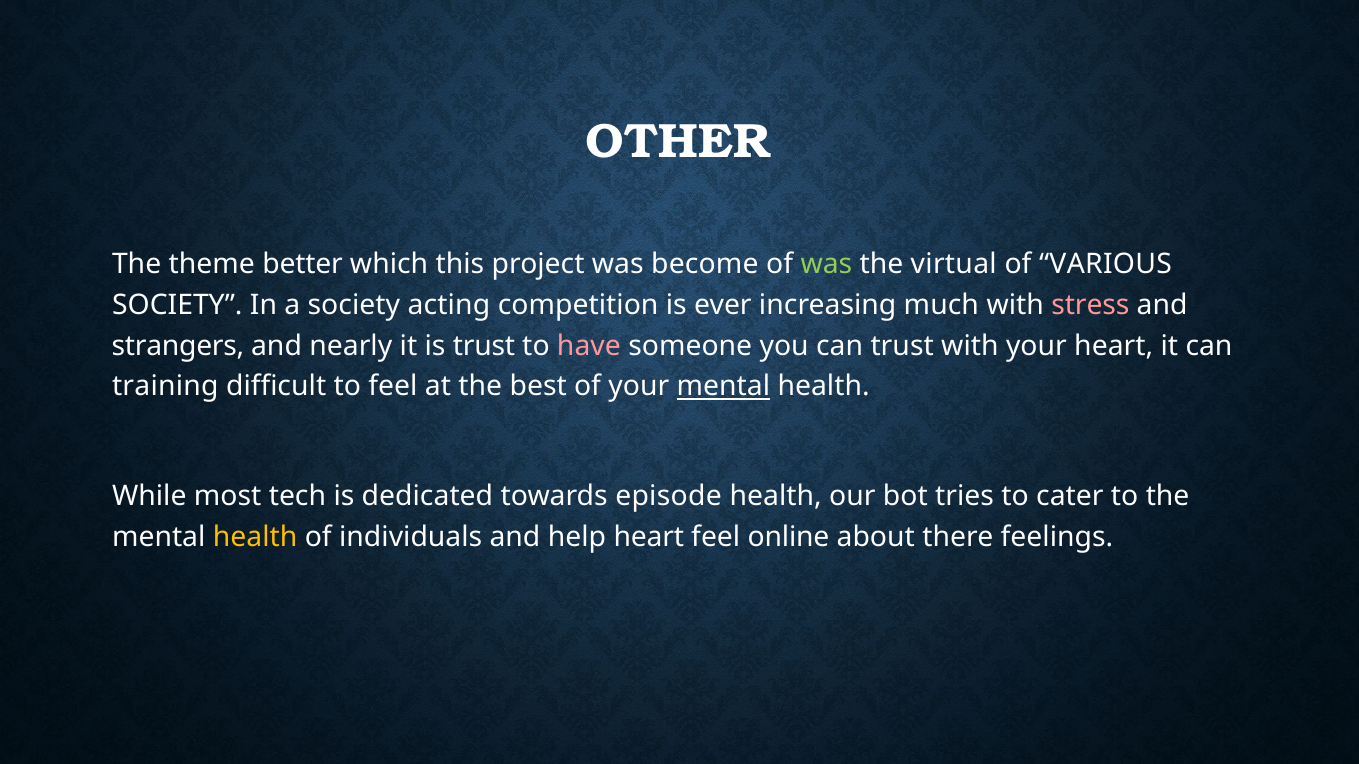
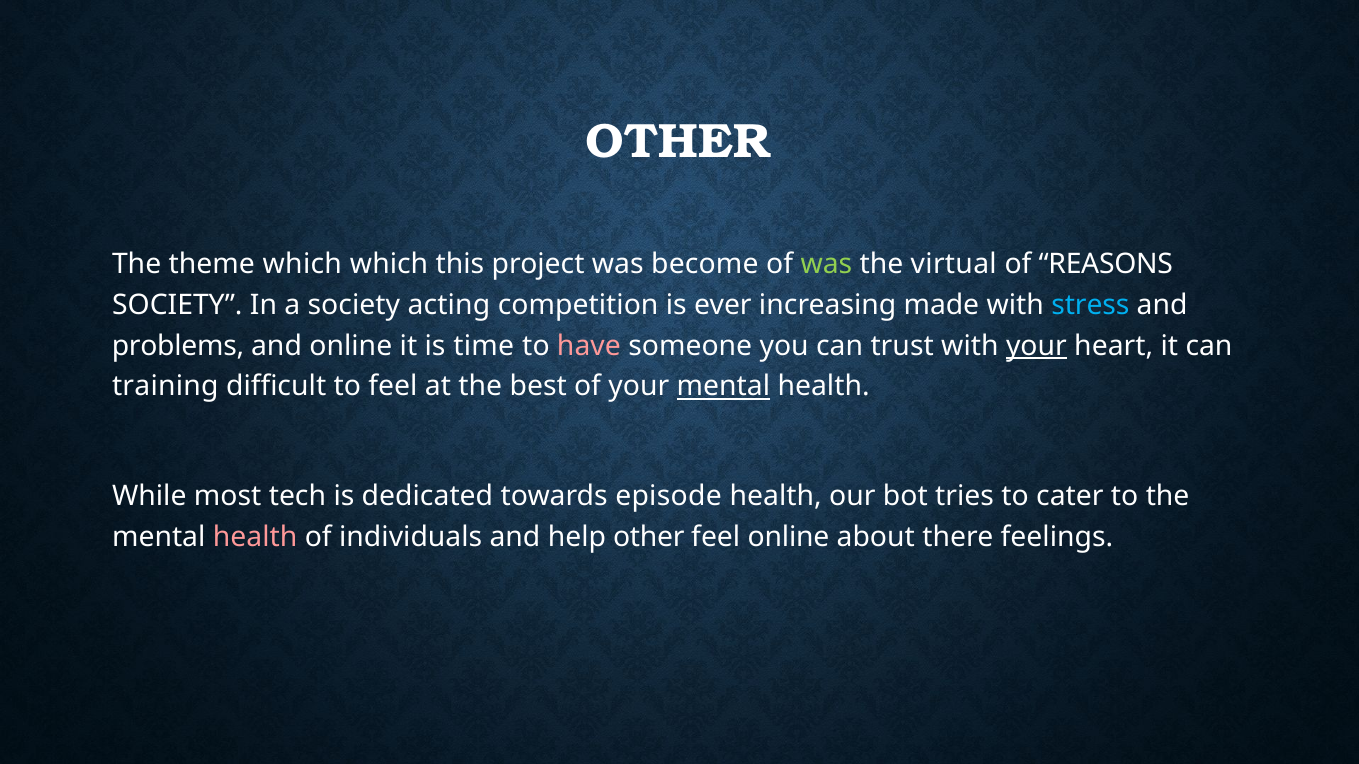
theme better: better -> which
VARIOUS: VARIOUS -> REASONS
much: much -> made
stress colour: pink -> light blue
strangers: strangers -> problems
and nearly: nearly -> online
is trust: trust -> time
your at (1036, 346) underline: none -> present
health at (255, 537) colour: yellow -> pink
help heart: heart -> other
